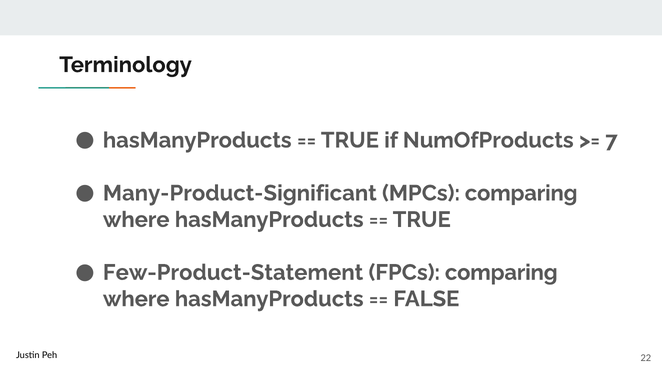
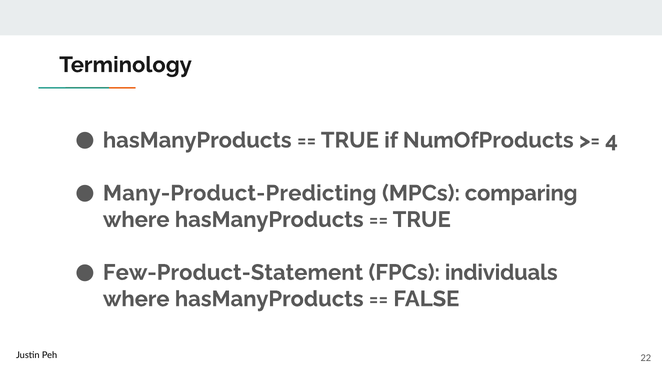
7: 7 -> 4
Many-Product-Significant: Many-Product-Significant -> Many-Product-Predicting
FPCs comparing: comparing -> individuals
